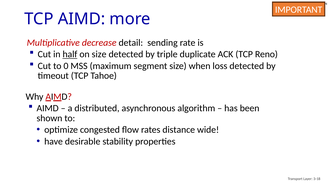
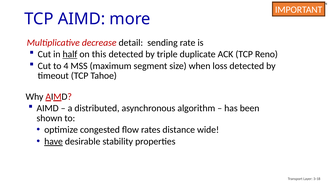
on size: size -> this
0: 0 -> 4
have underline: none -> present
